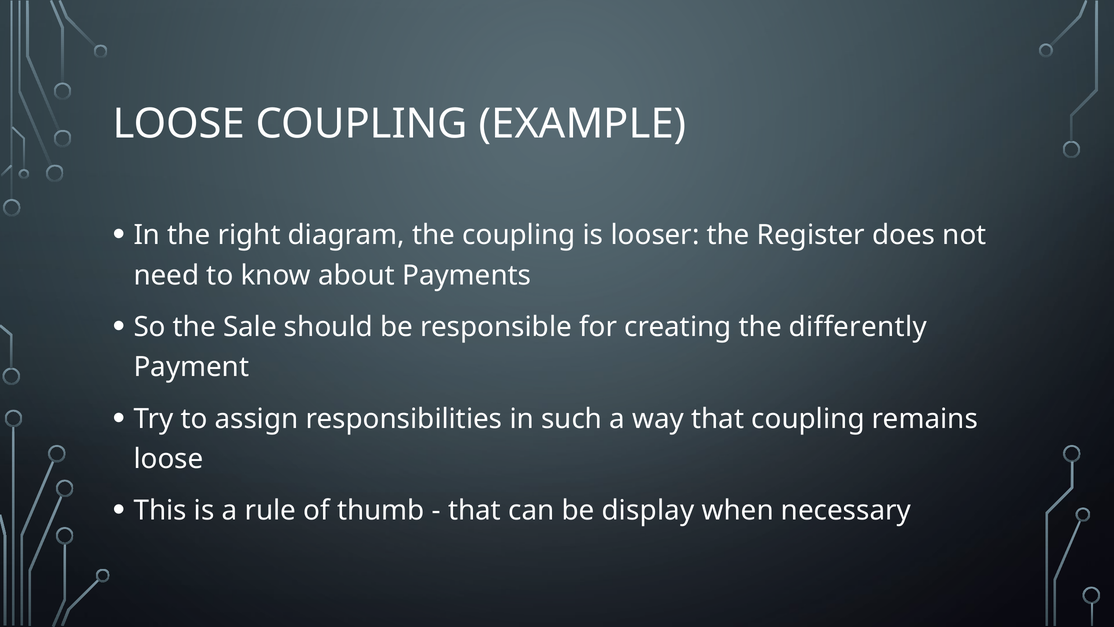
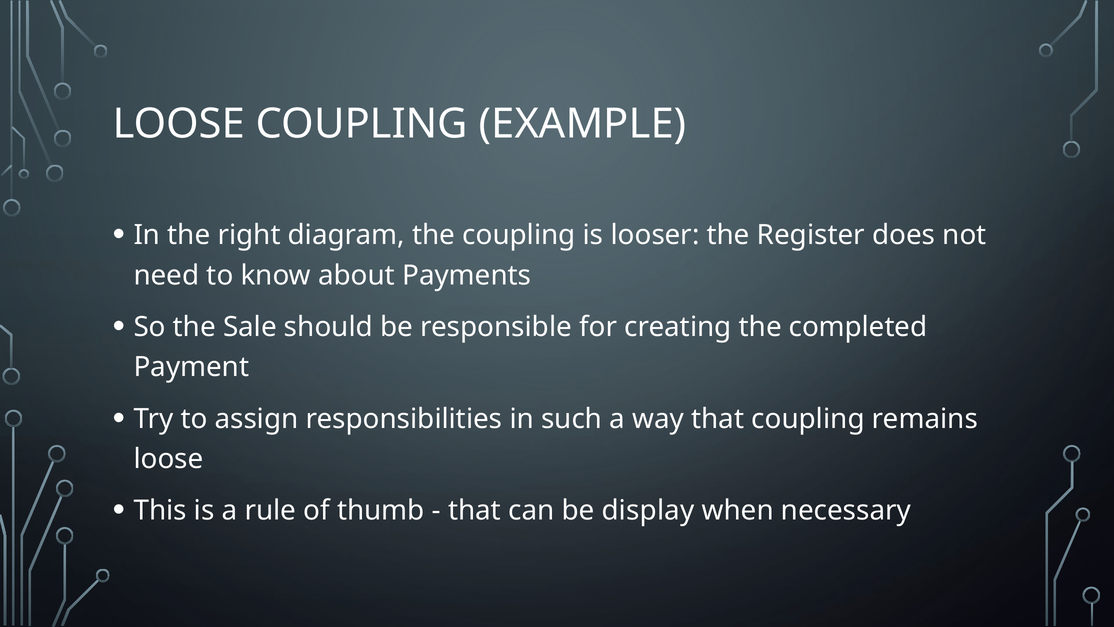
differently: differently -> completed
